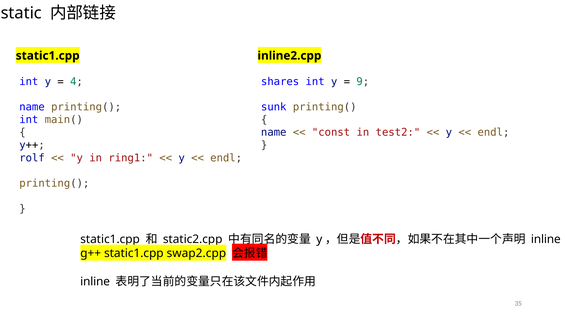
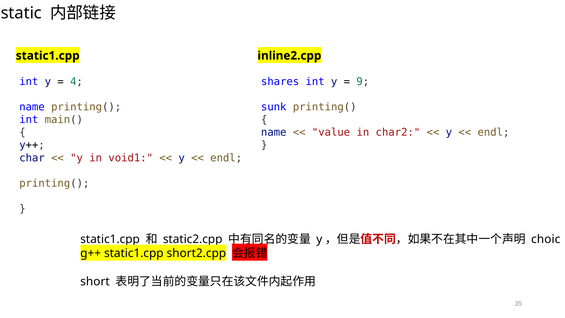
const: const -> value
test2: test2 -> char2
rolf: rolf -> char
ring1: ring1 -> void1
inline at (546, 239): inline -> choic
swap2.cpp: swap2.cpp -> short2.cpp
inline at (95, 281): inline -> short
